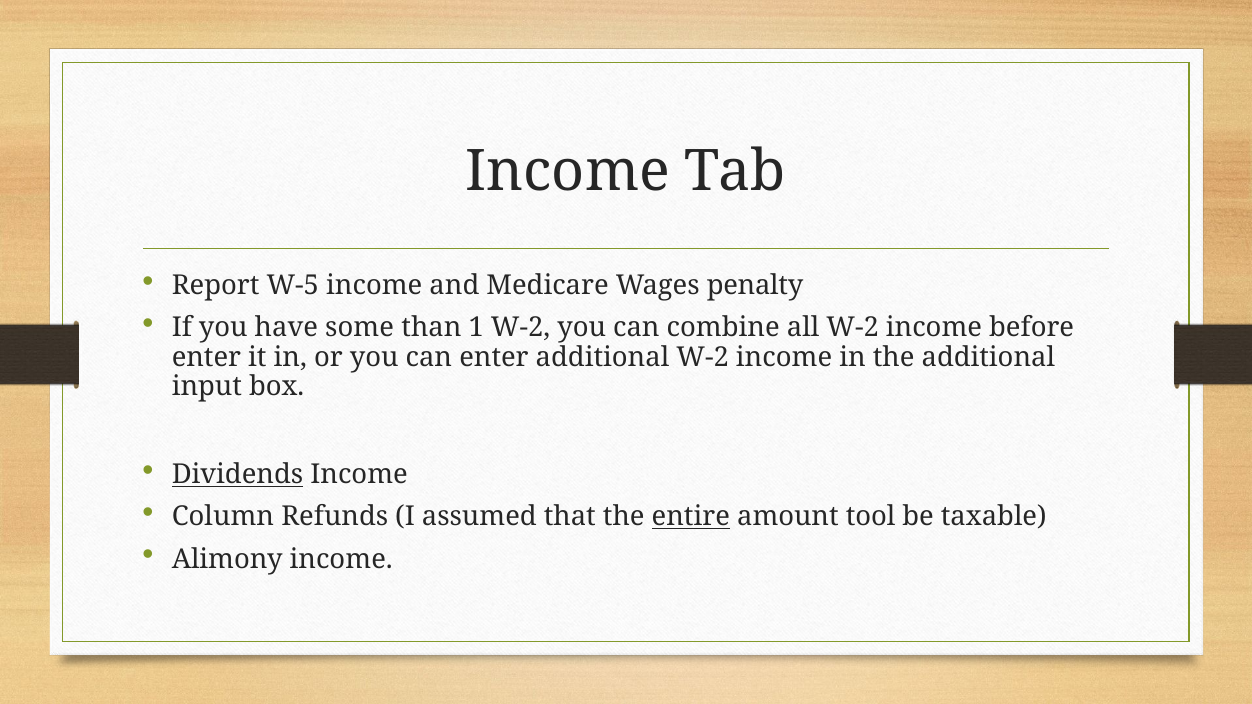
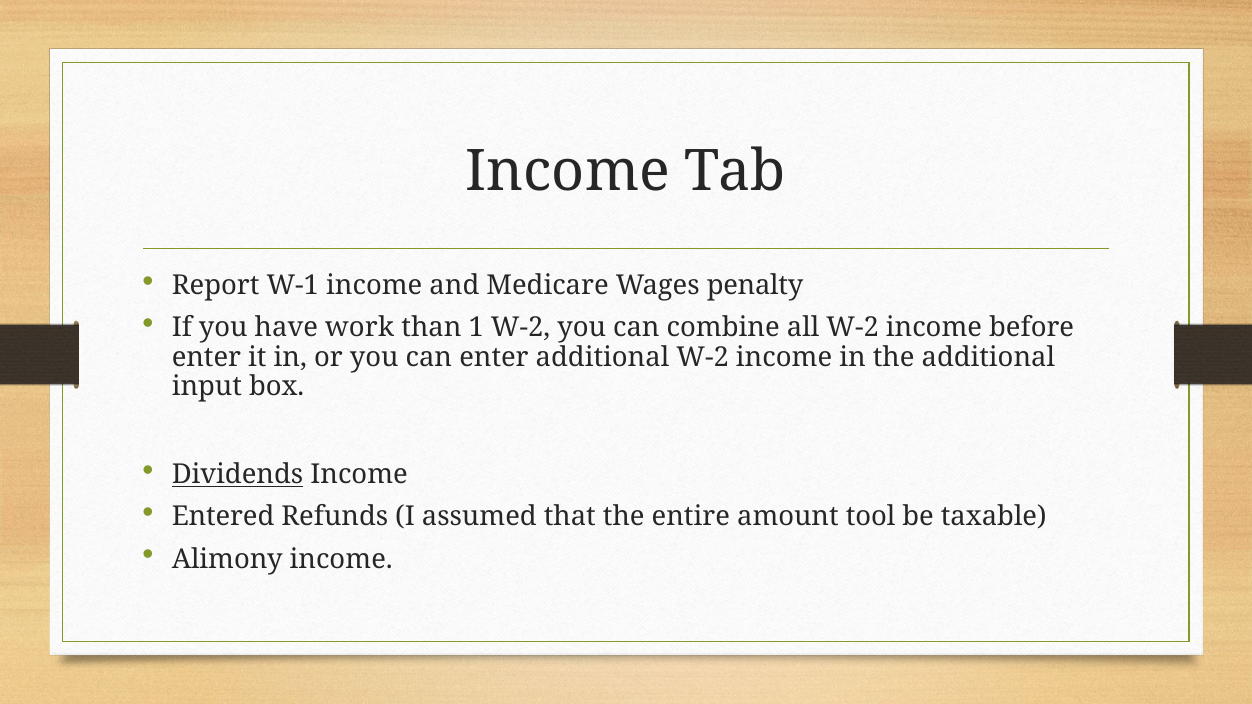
W-5: W-5 -> W-1
some: some -> work
Column: Column -> Entered
entire underline: present -> none
